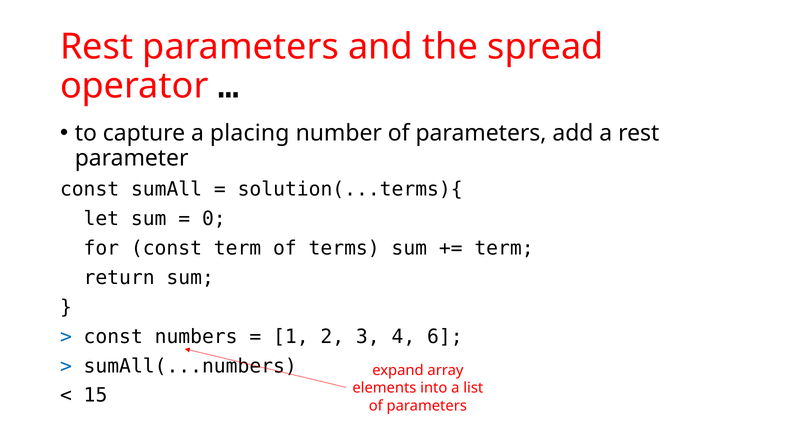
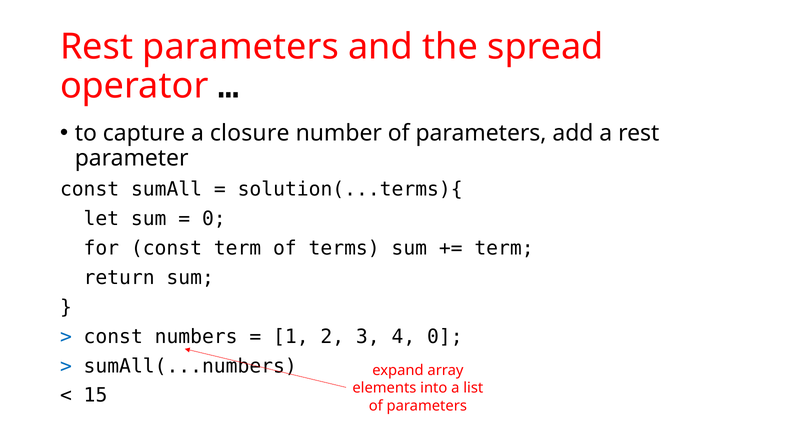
placing: placing -> closure
4 6: 6 -> 0
